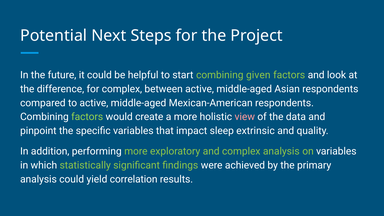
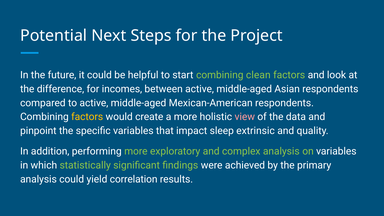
given: given -> clean
for complex: complex -> incomes
factors at (87, 117) colour: light green -> yellow
